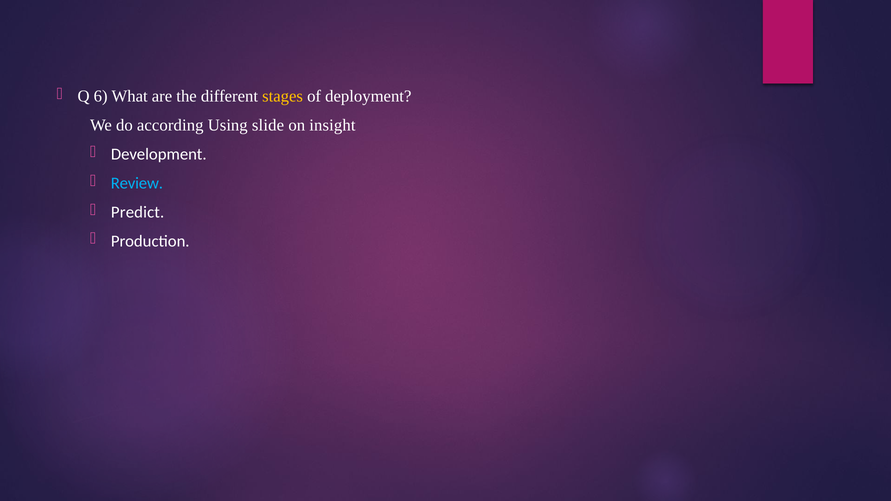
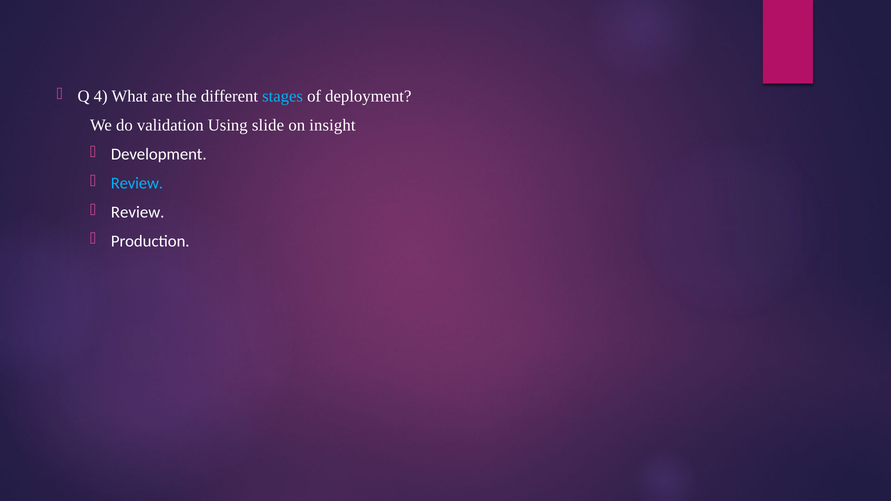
6: 6 -> 4
stages colour: yellow -> light blue
according: according -> validation
Predict at (138, 212): Predict -> Review
